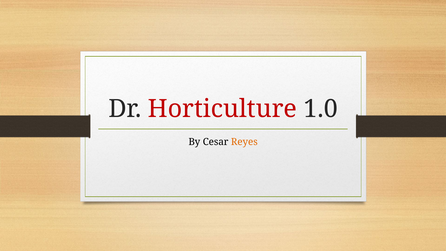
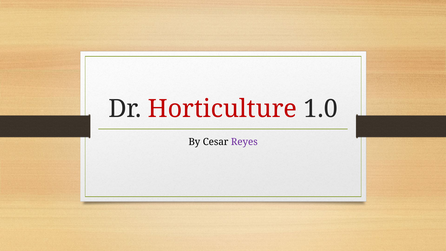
Reyes colour: orange -> purple
